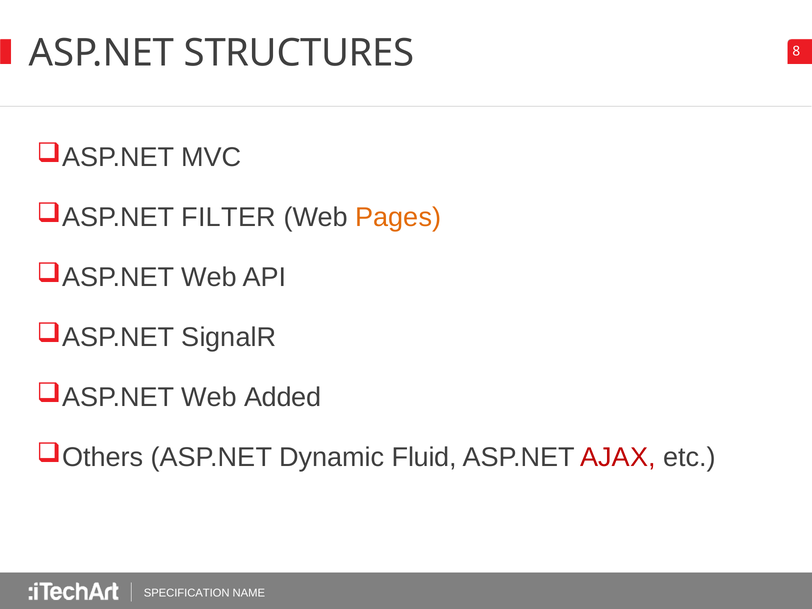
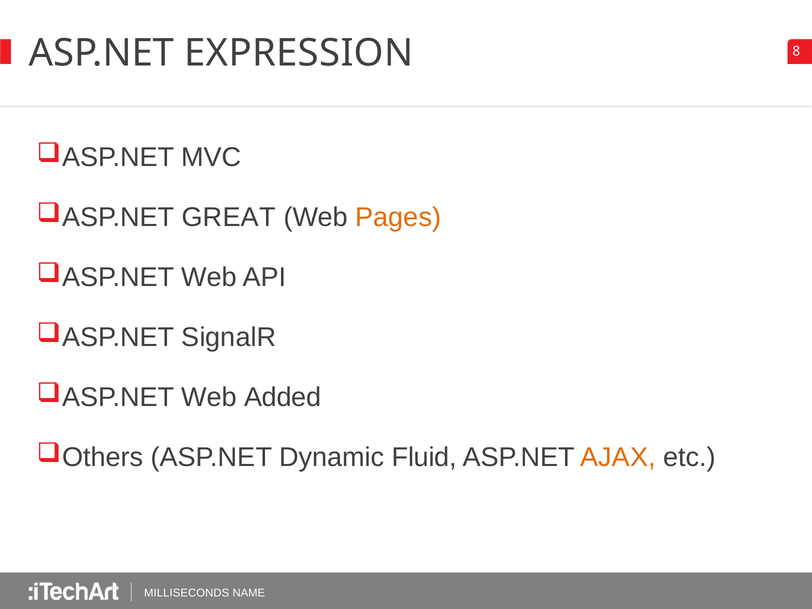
STRUCTURES: STRUCTURES -> EXPRESSION
FILTER: FILTER -> GREAT
AJAX colour: red -> orange
SPECIFICATION: SPECIFICATION -> MILLISECONDS
